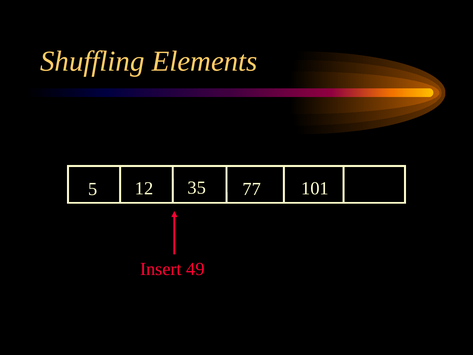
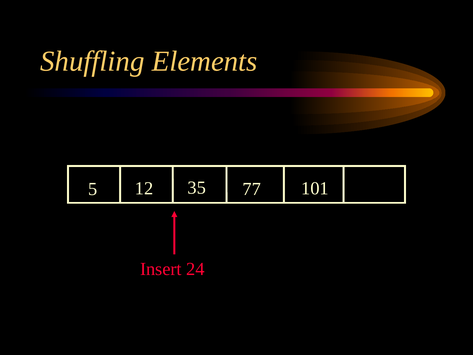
49: 49 -> 24
